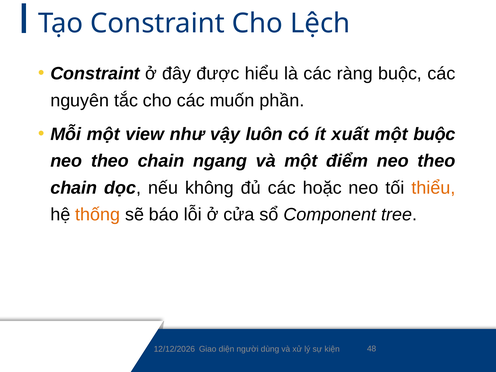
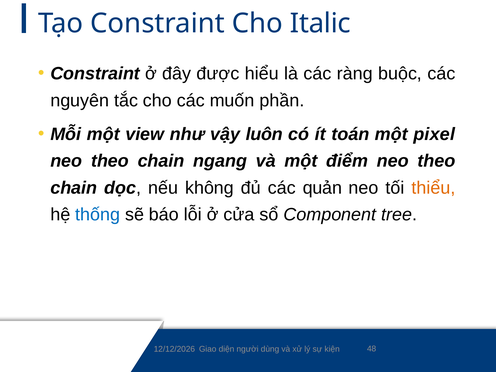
Lệch: Lệch -> Italic
xuất: xuất -> toán
một buộc: buộc -> pixel
hoặc: hoặc -> quản
thống colour: orange -> blue
